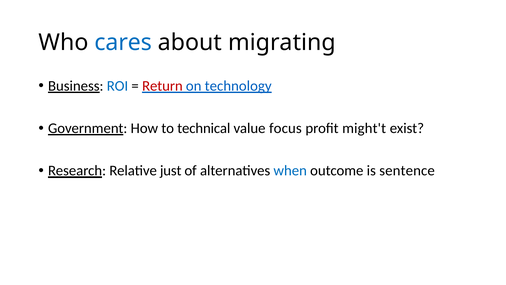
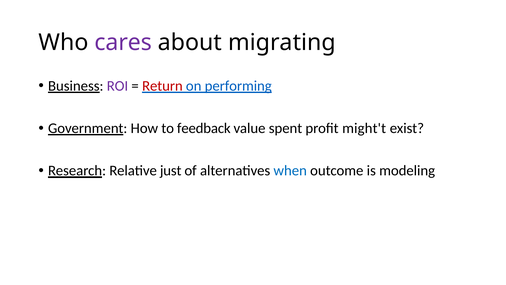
cares colour: blue -> purple
ROI colour: blue -> purple
technology: technology -> performing
technical: technical -> feedback
focus: focus -> spent
sentence: sentence -> modeling
